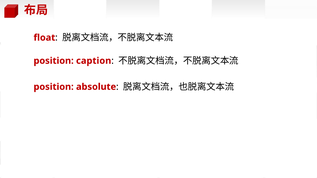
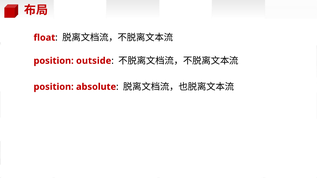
caption: caption -> outside
